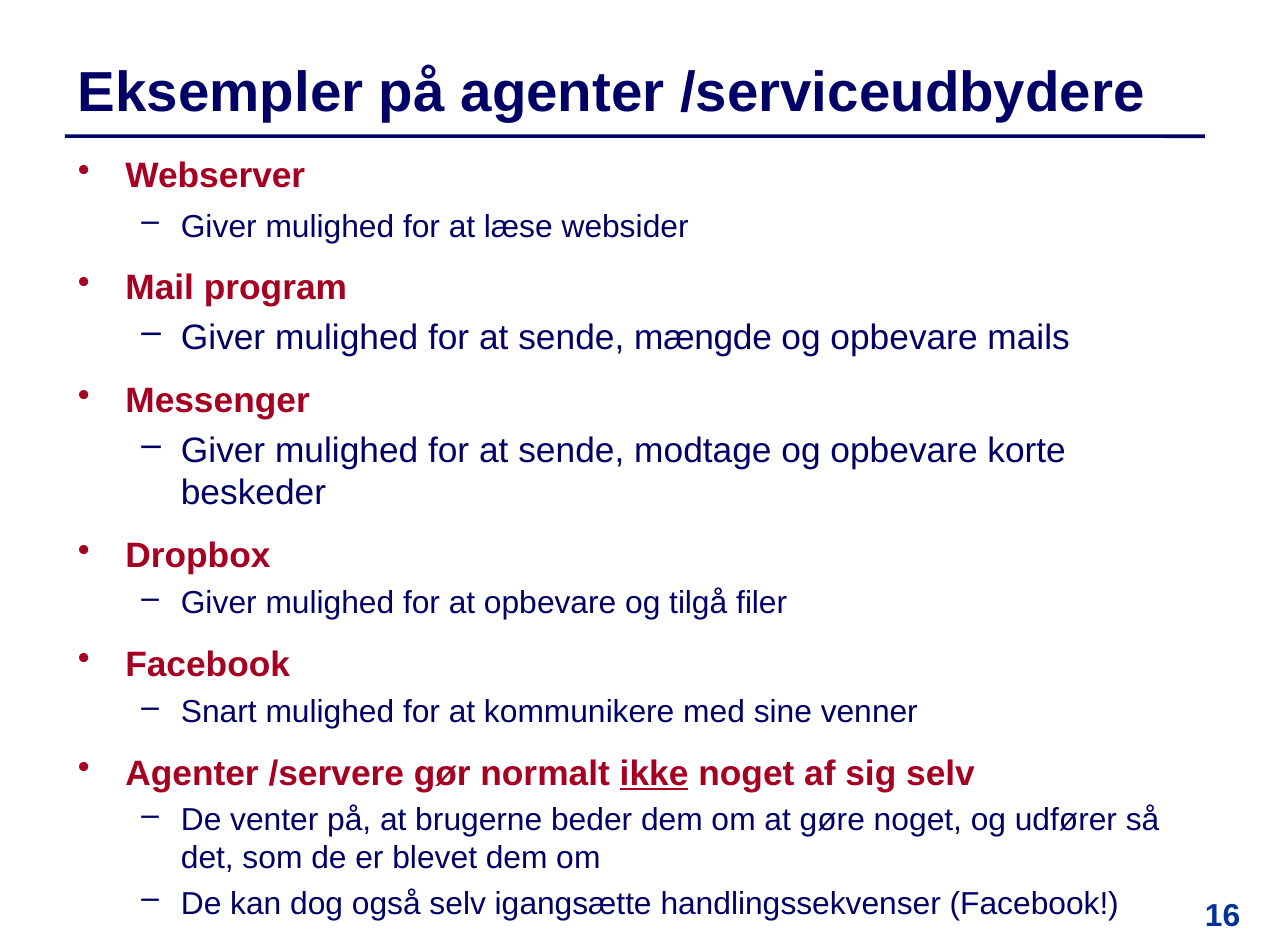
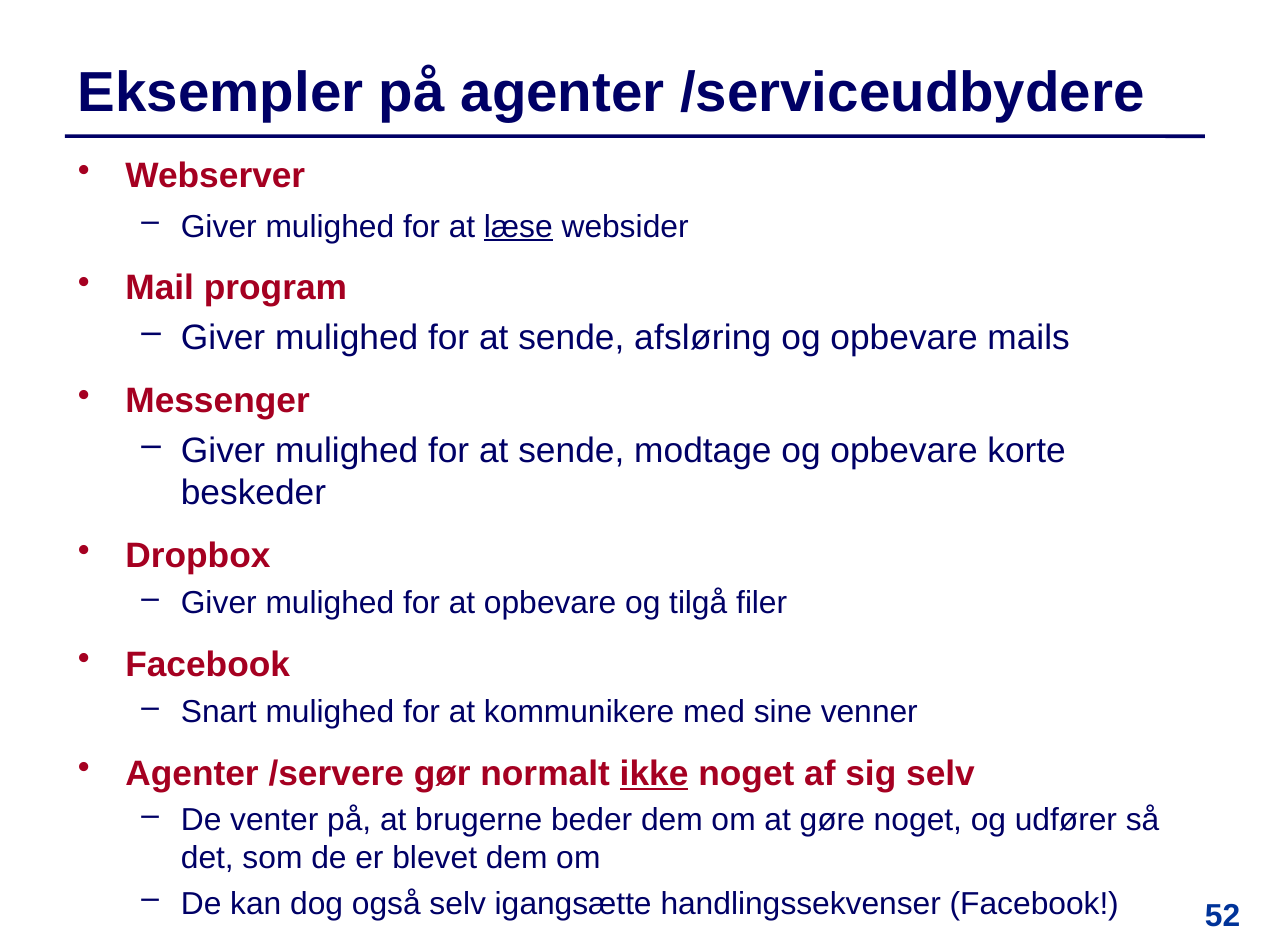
læse underline: none -> present
mængde: mængde -> afsløring
16: 16 -> 52
